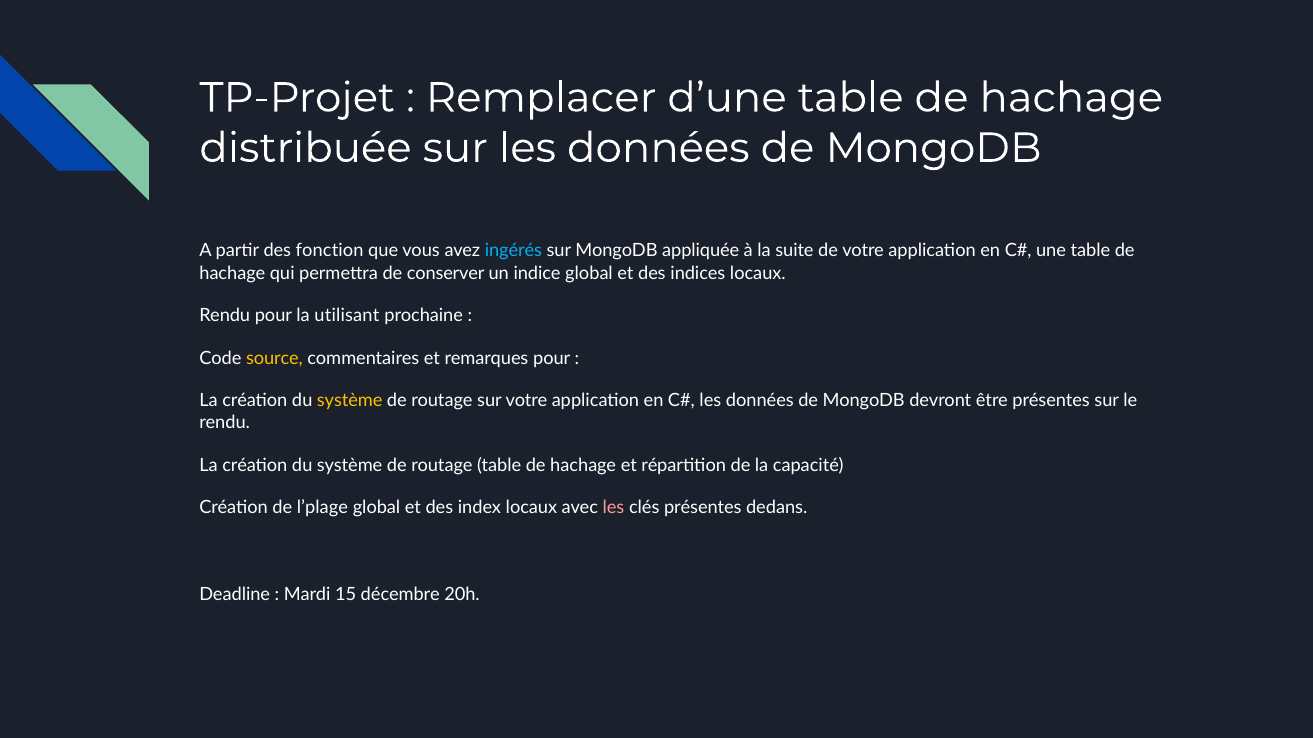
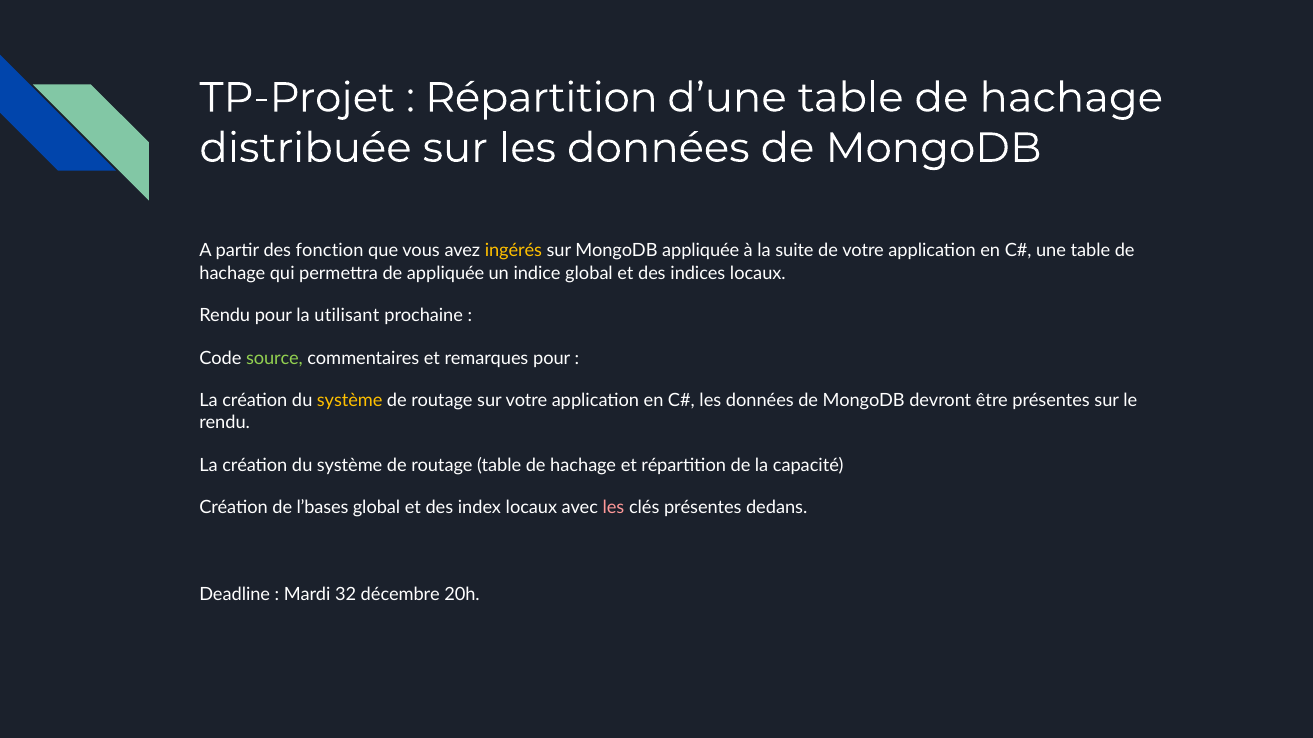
Remplacer at (541, 98): Remplacer -> Répartition
ingérés colour: light blue -> yellow
de conserver: conserver -> appliquée
source colour: yellow -> light green
l’plage: l’plage -> l’bases
15: 15 -> 32
